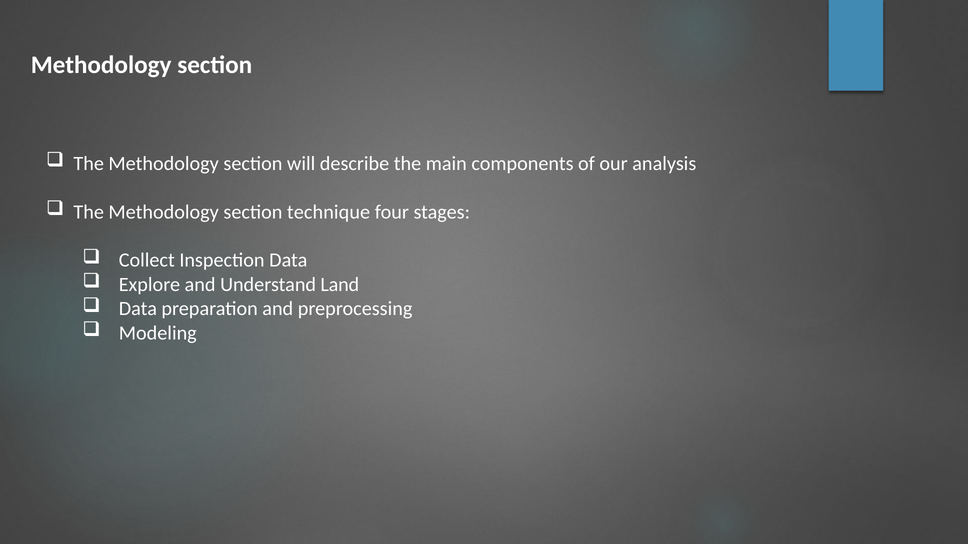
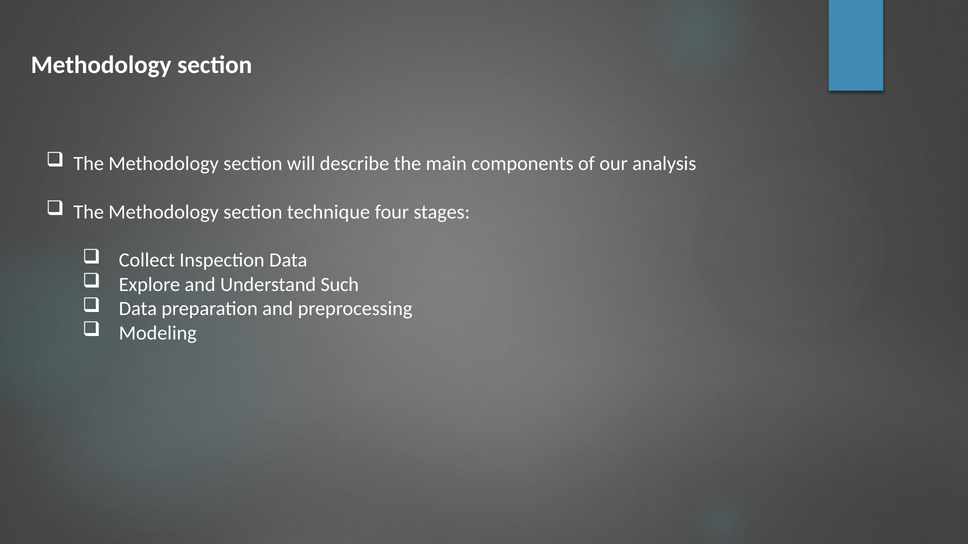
Land: Land -> Such
